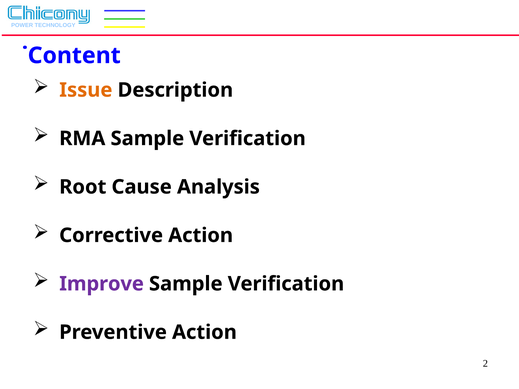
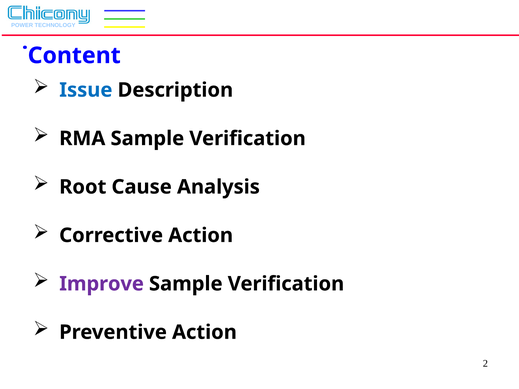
Issue colour: orange -> blue
